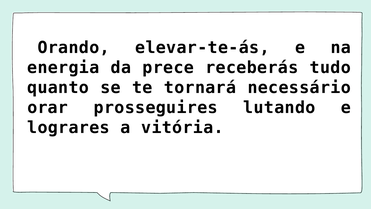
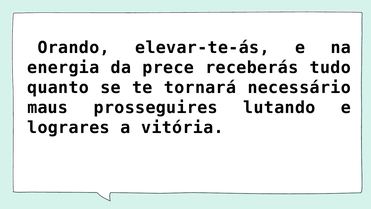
orar: orar -> maus
